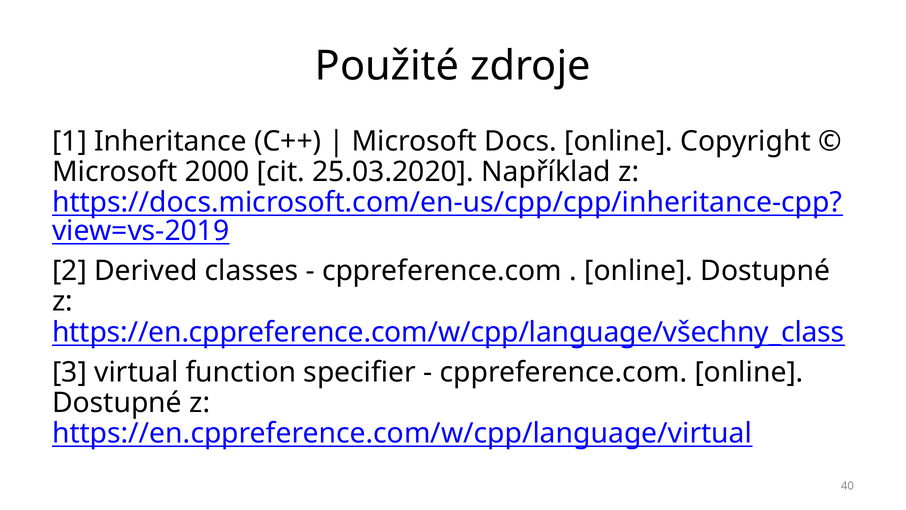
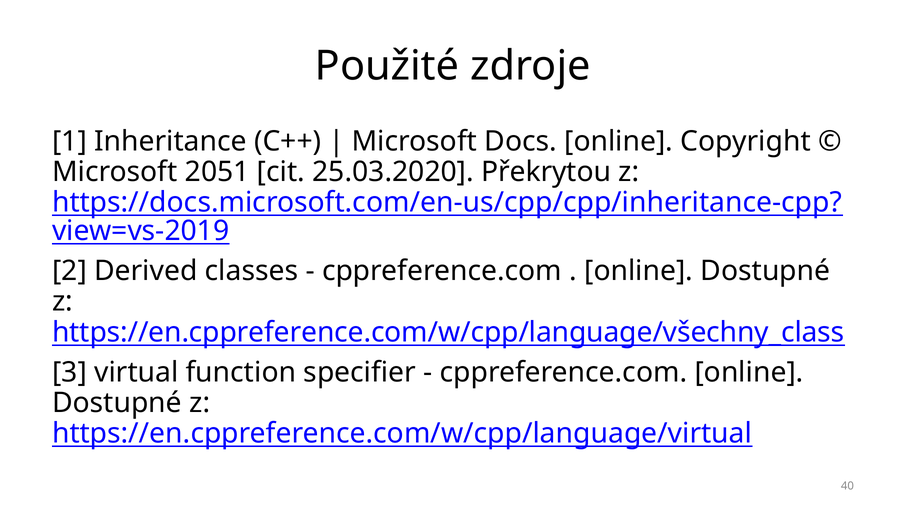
2000: 2000 -> 2051
Například: Například -> Překrytou
